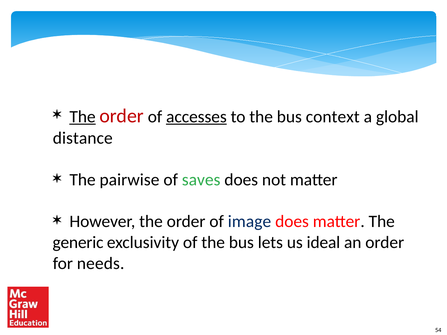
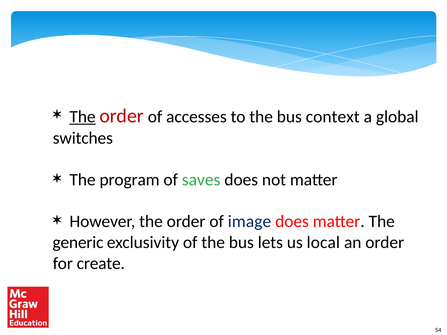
accesses underline: present -> none
distance: distance -> switches
pairwise: pairwise -> program
ideal: ideal -> local
needs: needs -> create
